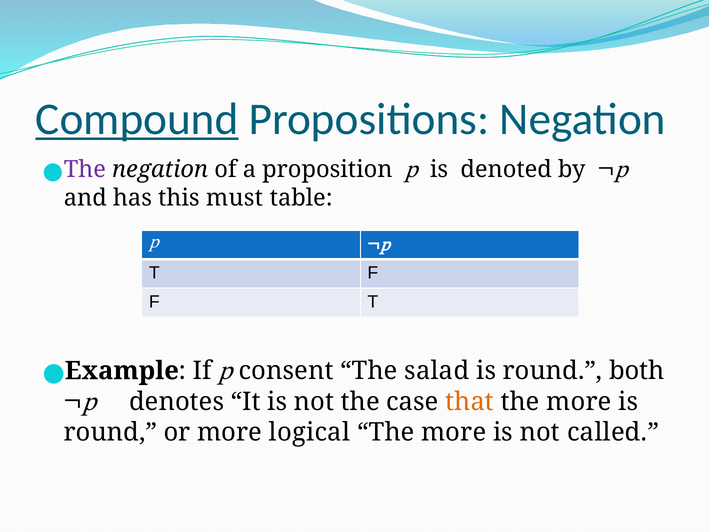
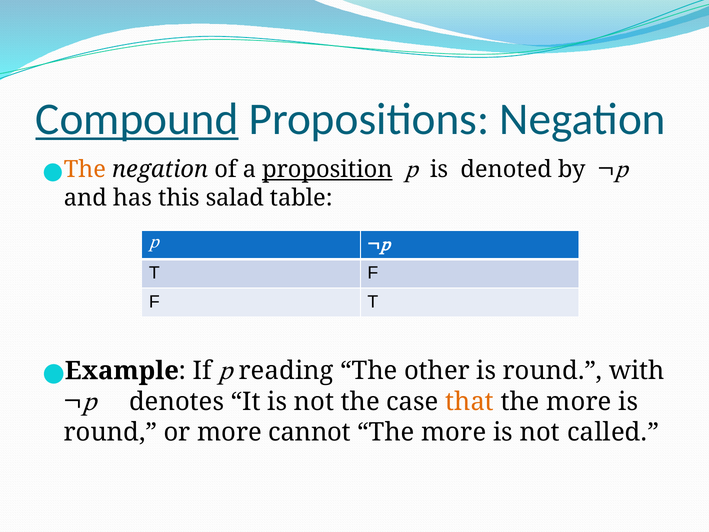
The at (85, 169) colour: purple -> orange
proposition underline: none -> present
must: must -> salad
consent: consent -> reading
salad: salad -> other
both: both -> with
logical: logical -> cannot
